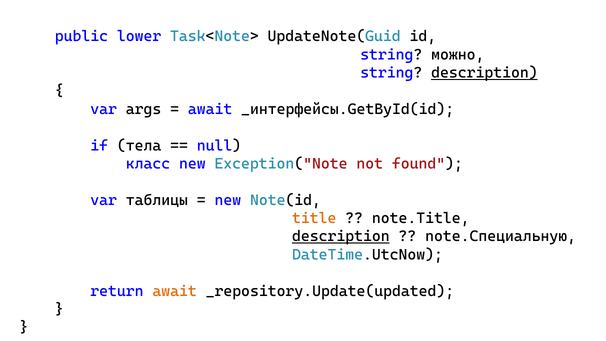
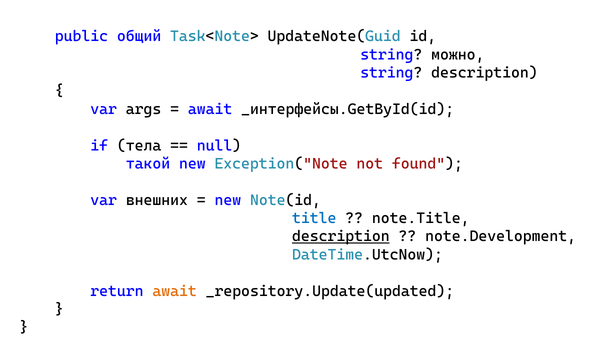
lower: lower -> общий
description at (484, 73) underline: present -> none
класс: класс -> такой
таблицы: таблицы -> внешних
title colour: orange -> blue
note.Специальную: note.Специальную -> note.Development
